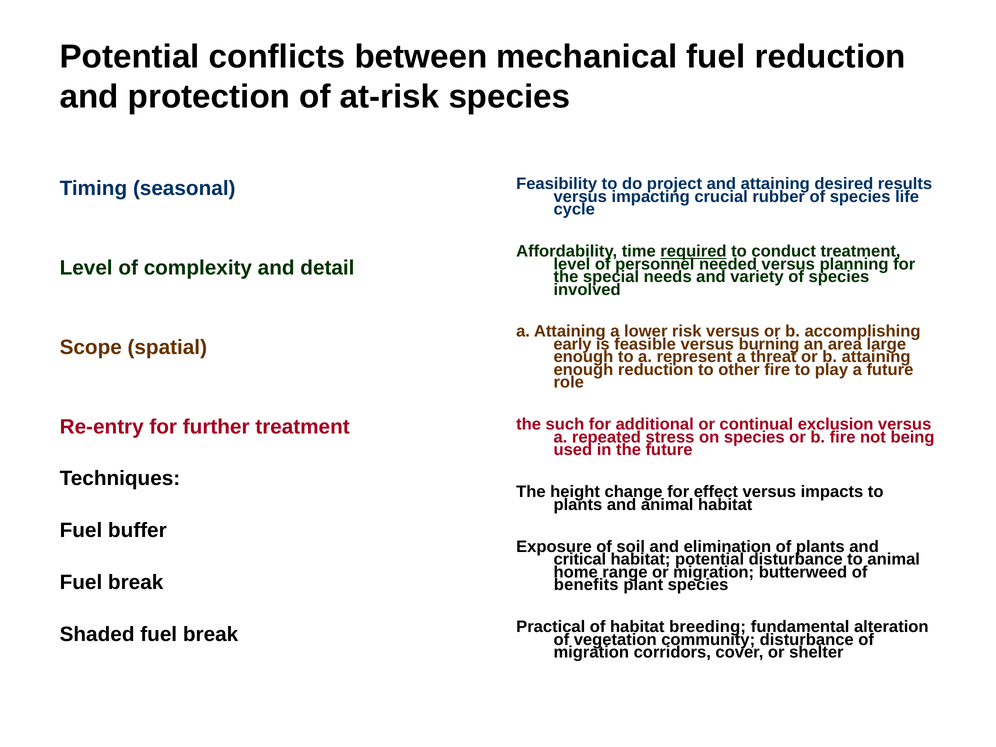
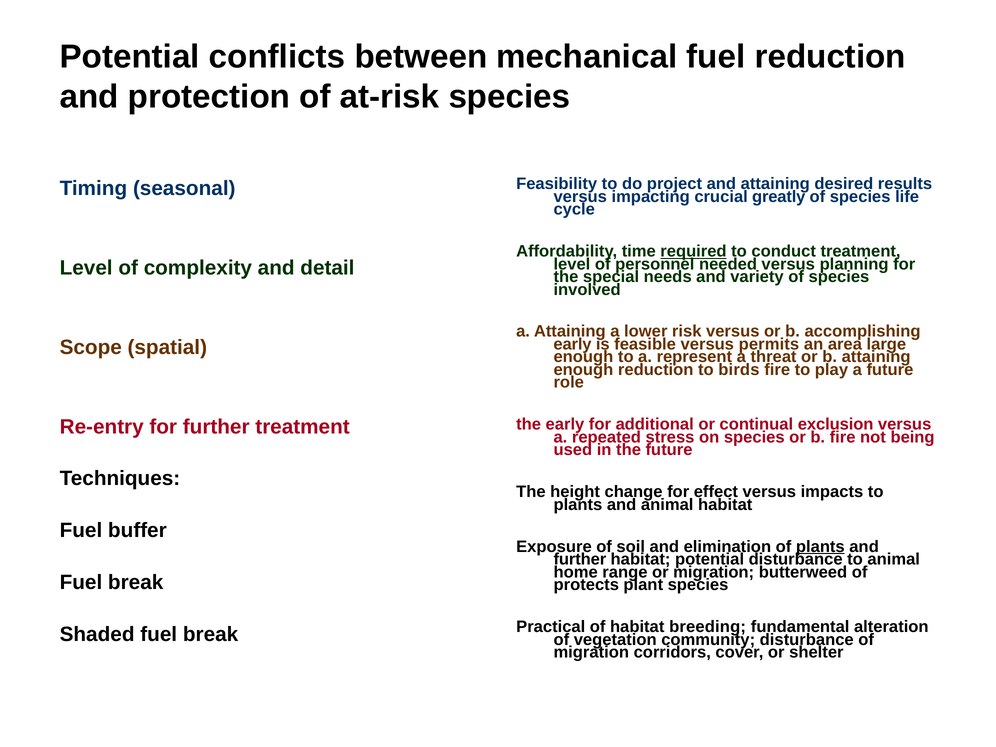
rubber: rubber -> greatly
burning: burning -> permits
other: other -> birds
the such: such -> early
plants at (820, 547) underline: none -> present
critical at (580, 559): critical -> further
benefits: benefits -> protects
